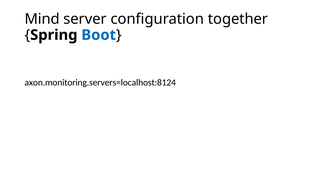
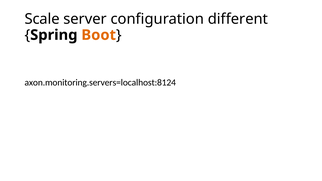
Mind: Mind -> Scale
together: together -> different
Boot colour: blue -> orange
